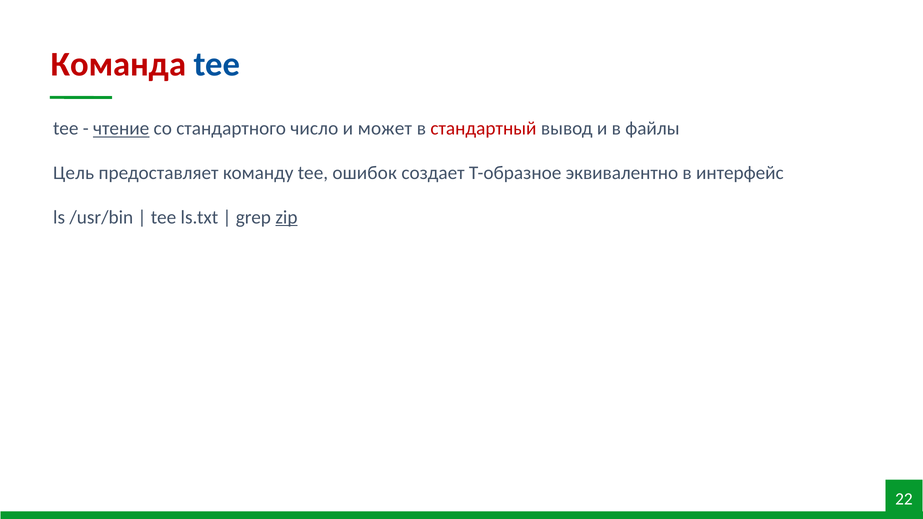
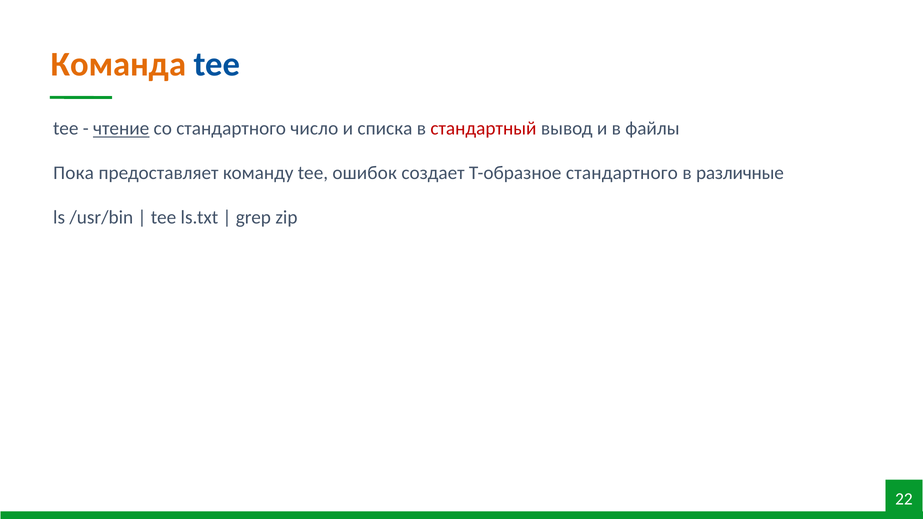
Команда colour: red -> orange
может: может -> списка
Цель: Цель -> Пока
Т-образное эквивалентно: эквивалентно -> стандартного
интерфейс: интерфейс -> различные
zip underline: present -> none
